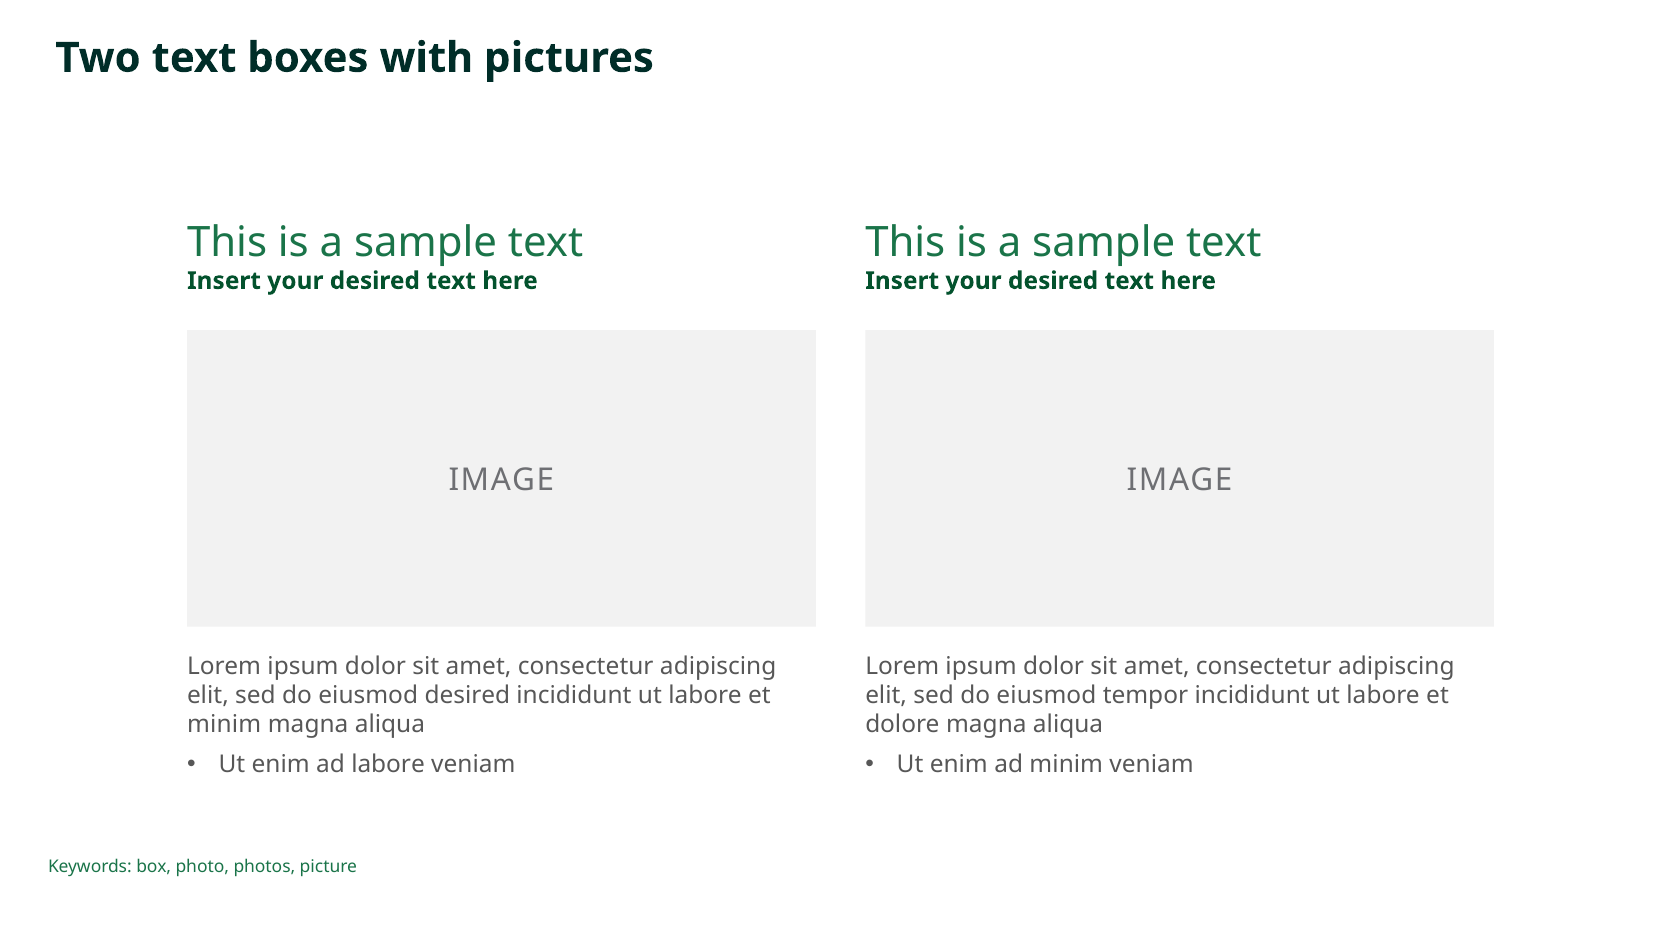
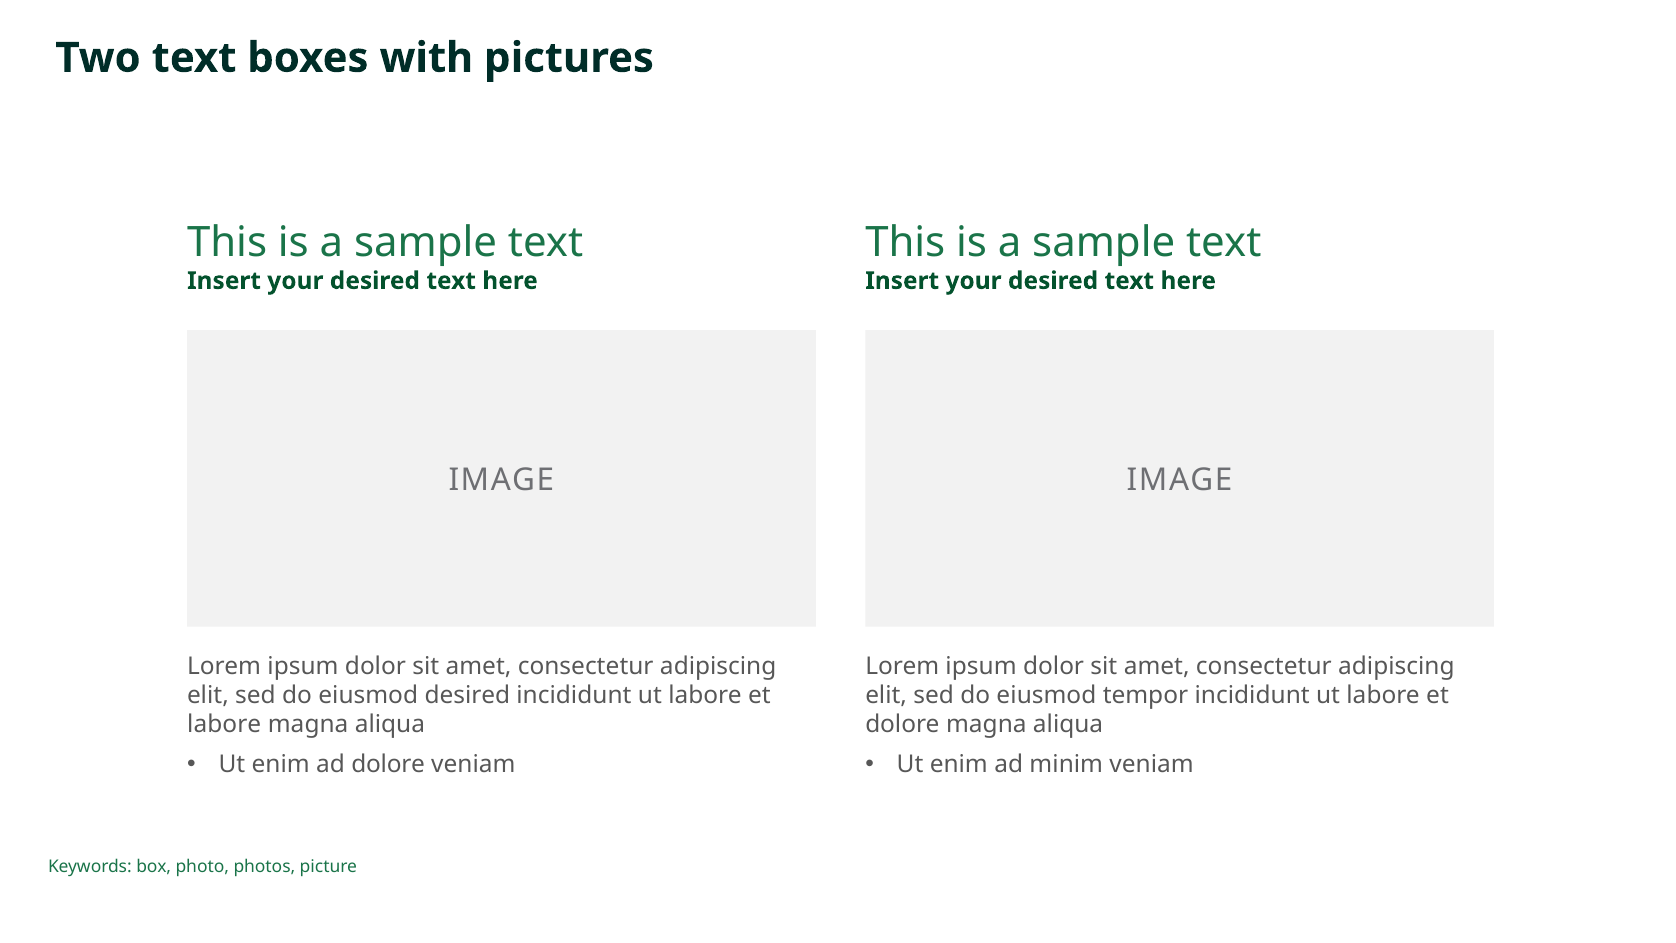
minim at (224, 725): minim -> labore
ad labore: labore -> dolore
